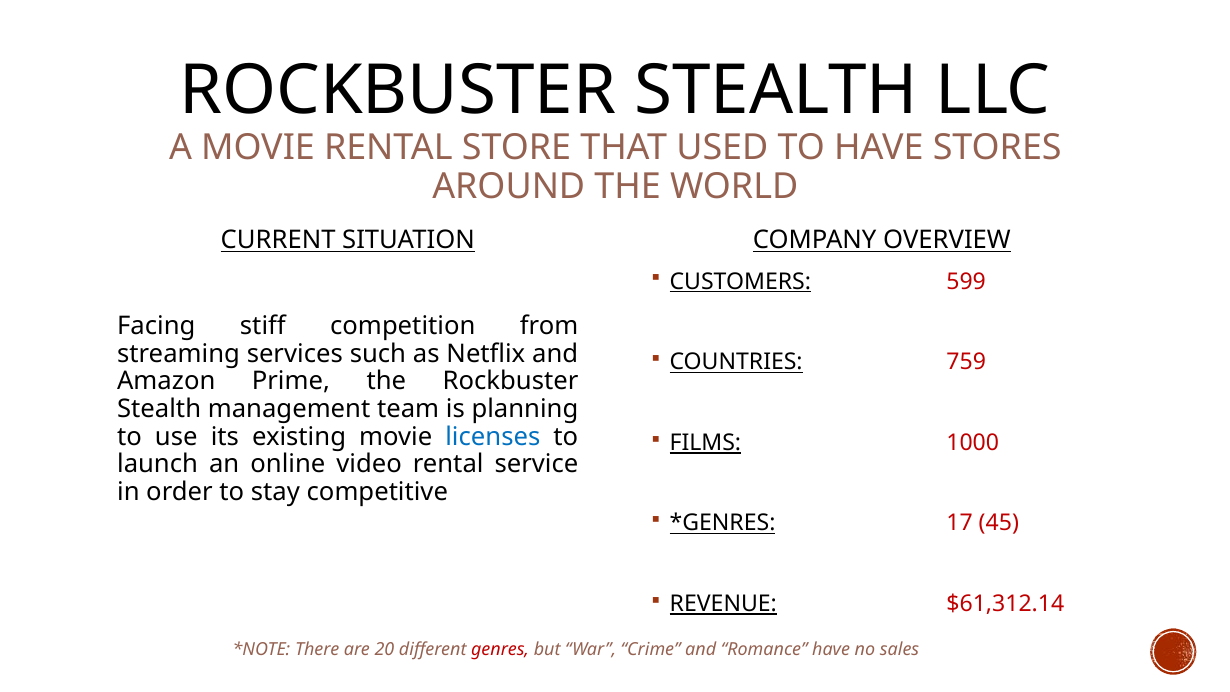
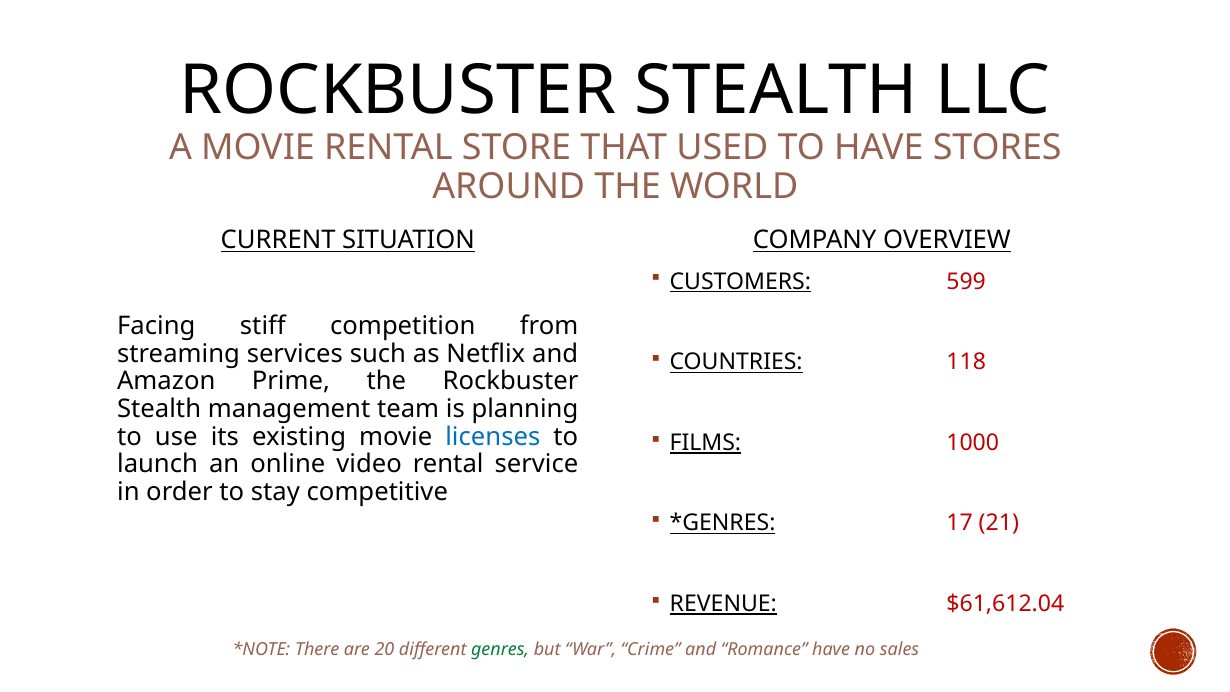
759: 759 -> 118
45: 45 -> 21
$61,312.14: $61,312.14 -> $61,612.04
genres colour: red -> green
